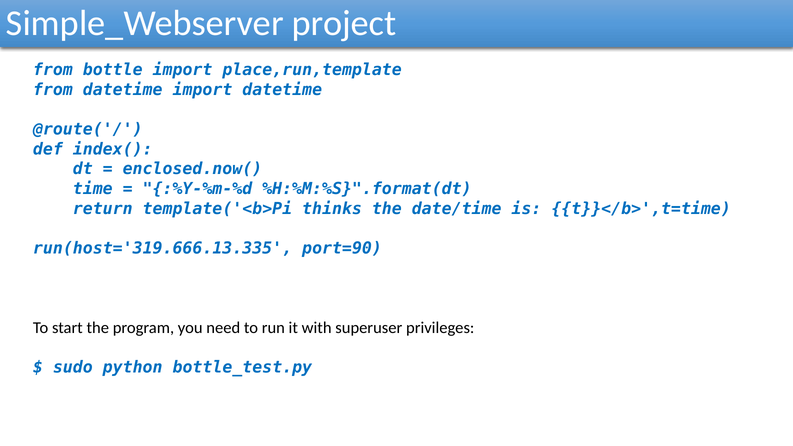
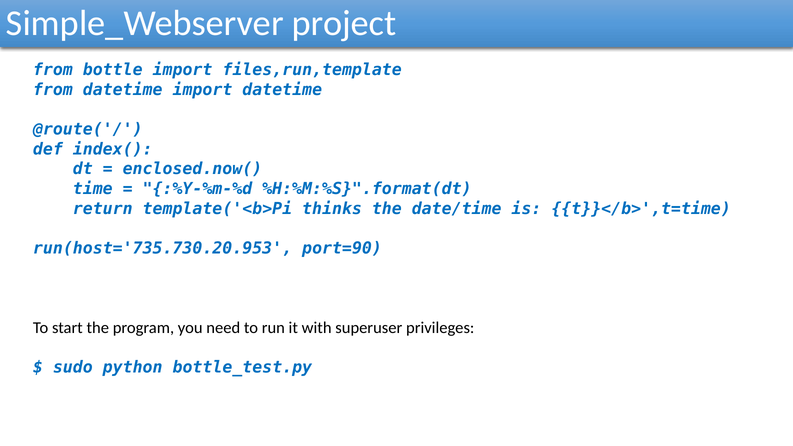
place,run,template: place,run,template -> files,run,template
run(host='319.666.13.335: run(host='319.666.13.335 -> run(host='735.730.20.953
